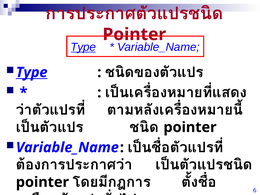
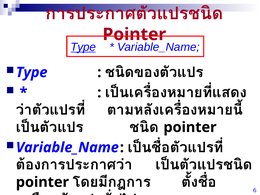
Type at (32, 72) underline: present -> none
